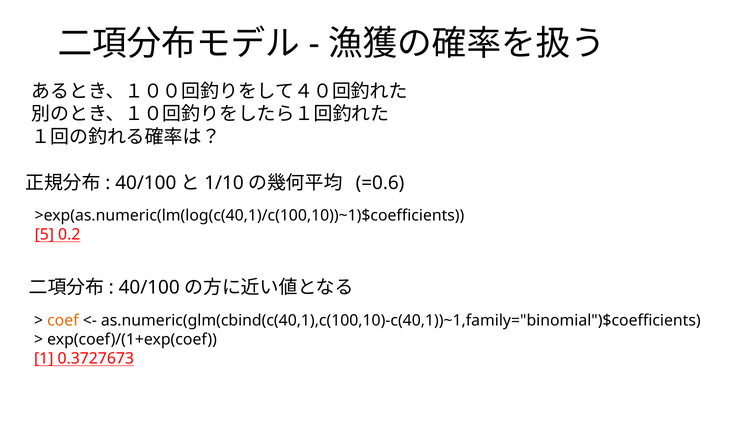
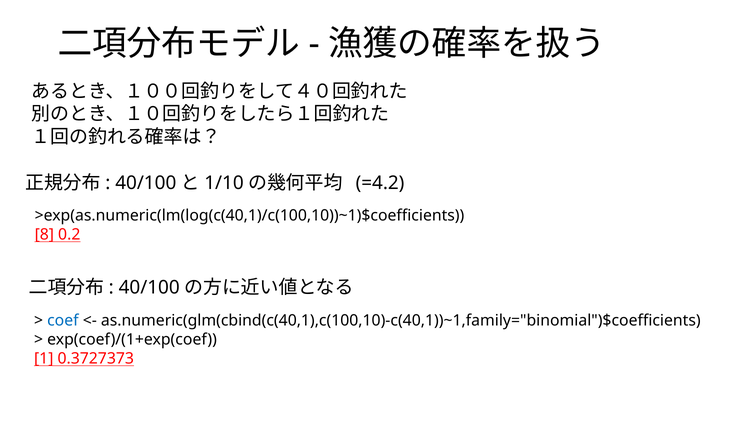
=0.6: =0.6 -> =4.2
5: 5 -> 8
coef colour: orange -> blue
0.3727673: 0.3727673 -> 0.3727373
